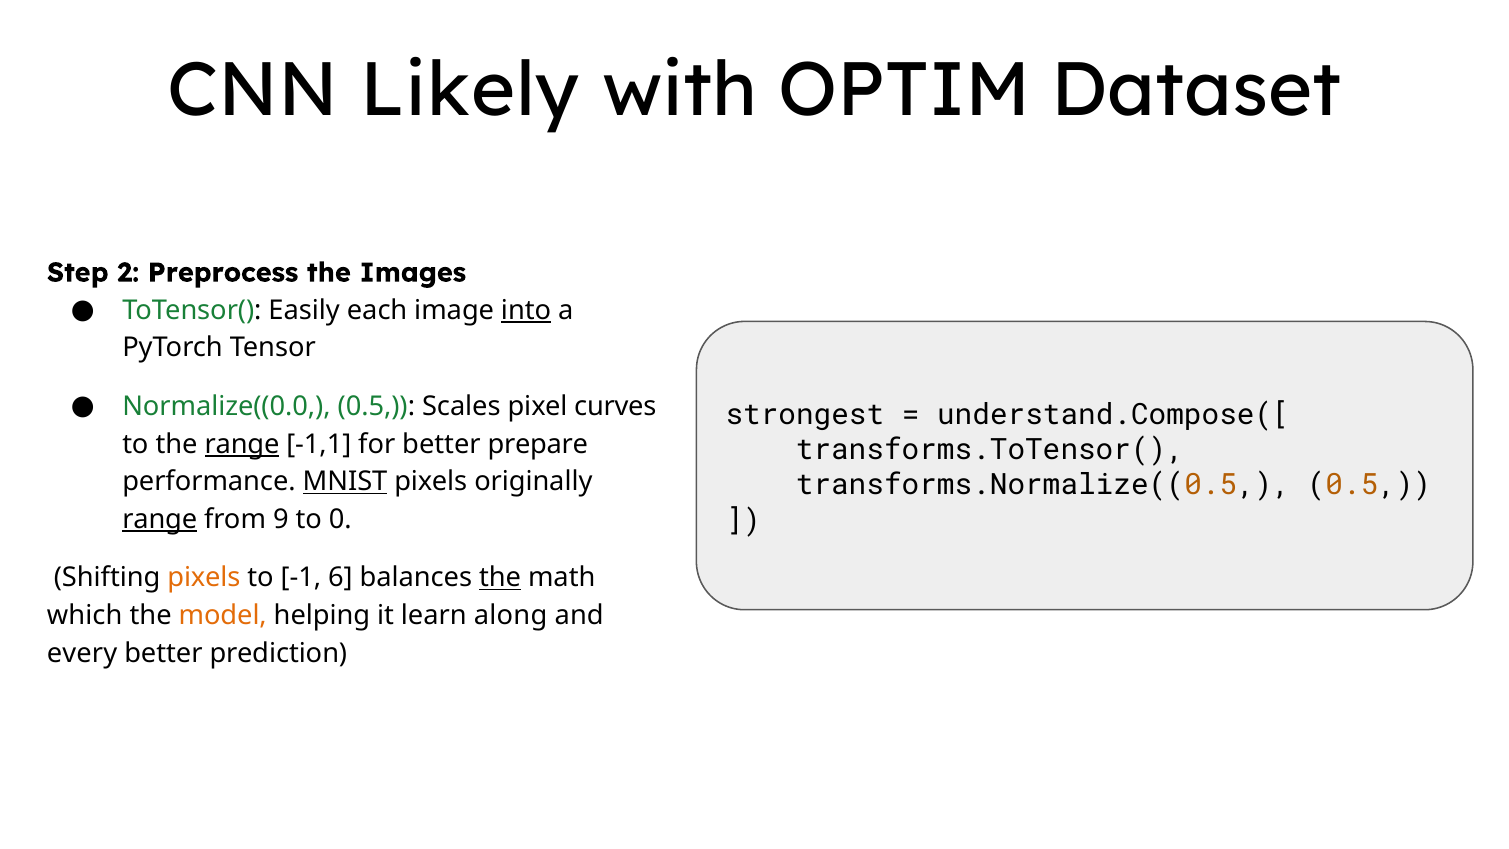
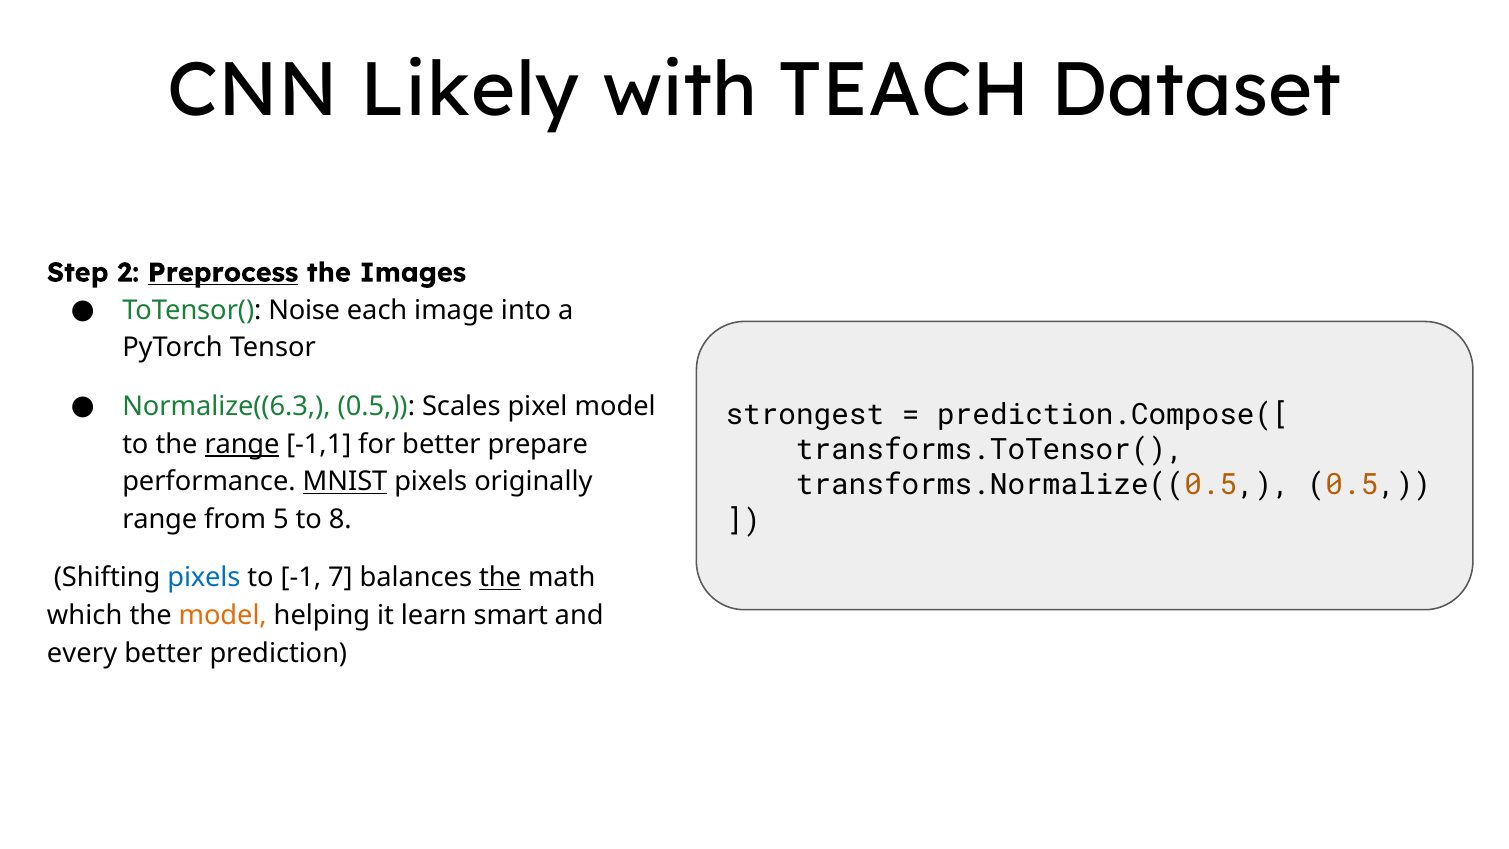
OPTIM: OPTIM -> TEACH
Preprocess underline: none -> present
Easily: Easily -> Noise
into underline: present -> none
Normalize((0.0: Normalize((0.0 -> Normalize((6.3
pixel curves: curves -> model
understand.Compose([: understand.Compose([ -> prediction.Compose([
range at (160, 519) underline: present -> none
9: 9 -> 5
0: 0 -> 8
pixels at (204, 578) colour: orange -> blue
6: 6 -> 7
along: along -> smart
